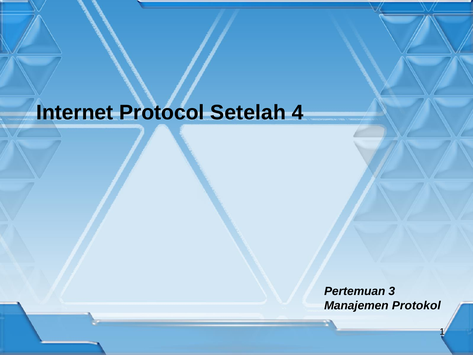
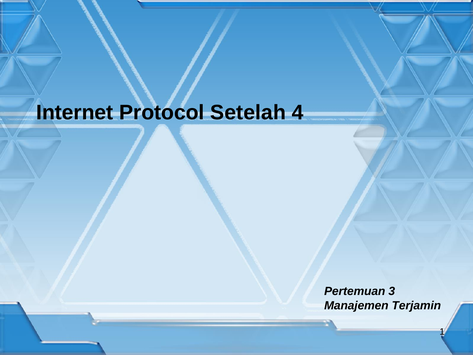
Protokol: Protokol -> Terjamin
